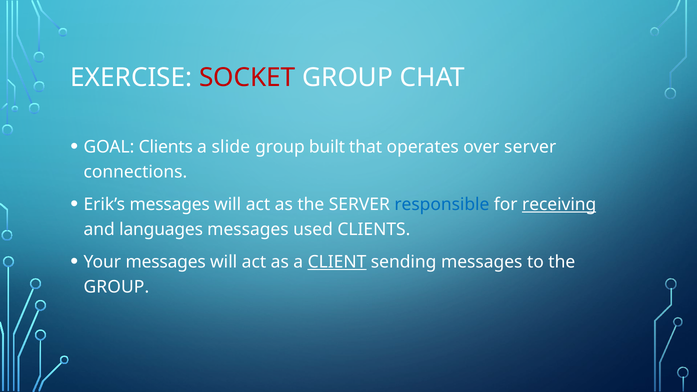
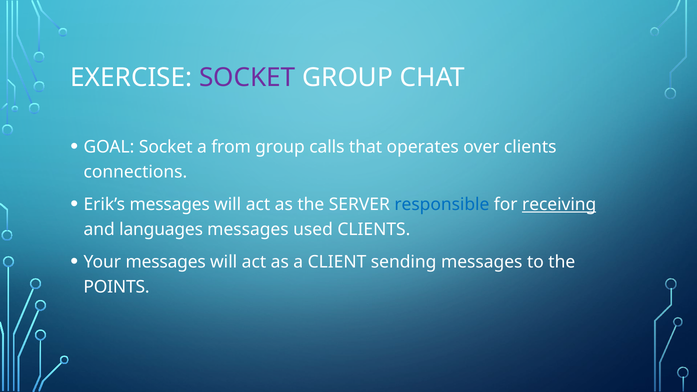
SOCKET at (247, 77) colour: red -> purple
GOAL Clients: Clients -> Socket
slide: slide -> from
built: built -> calls
over server: server -> clients
CLIENT underline: present -> none
GROUP at (116, 287): GROUP -> POINTS
